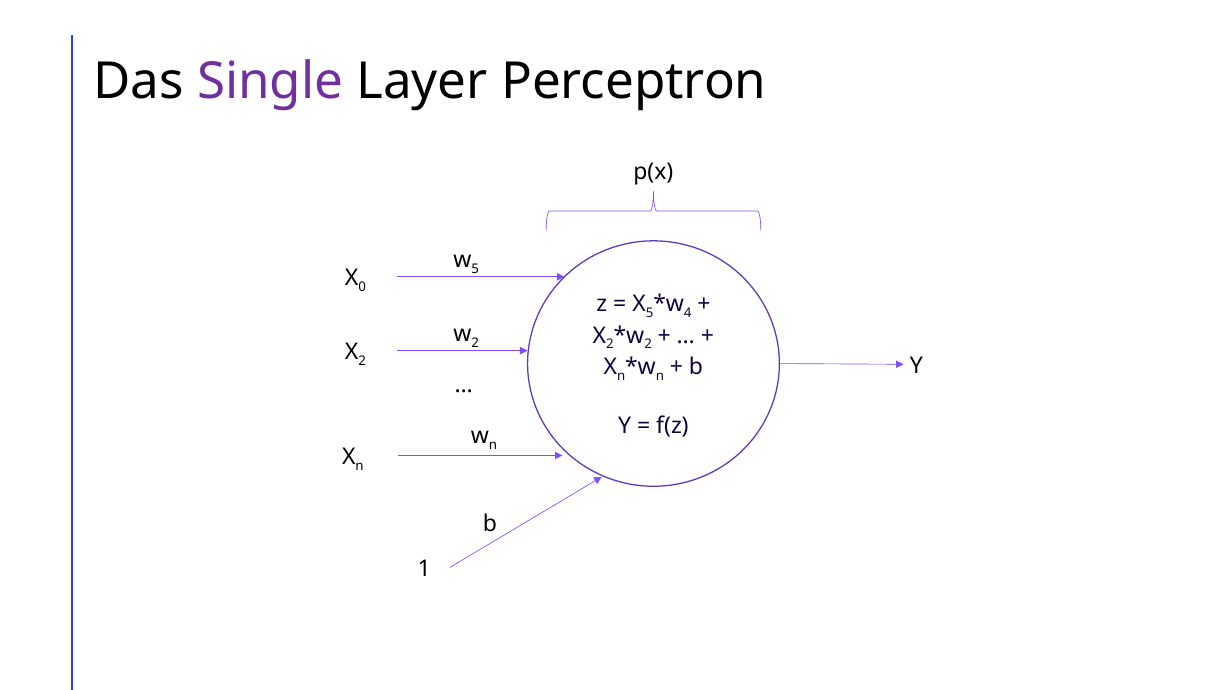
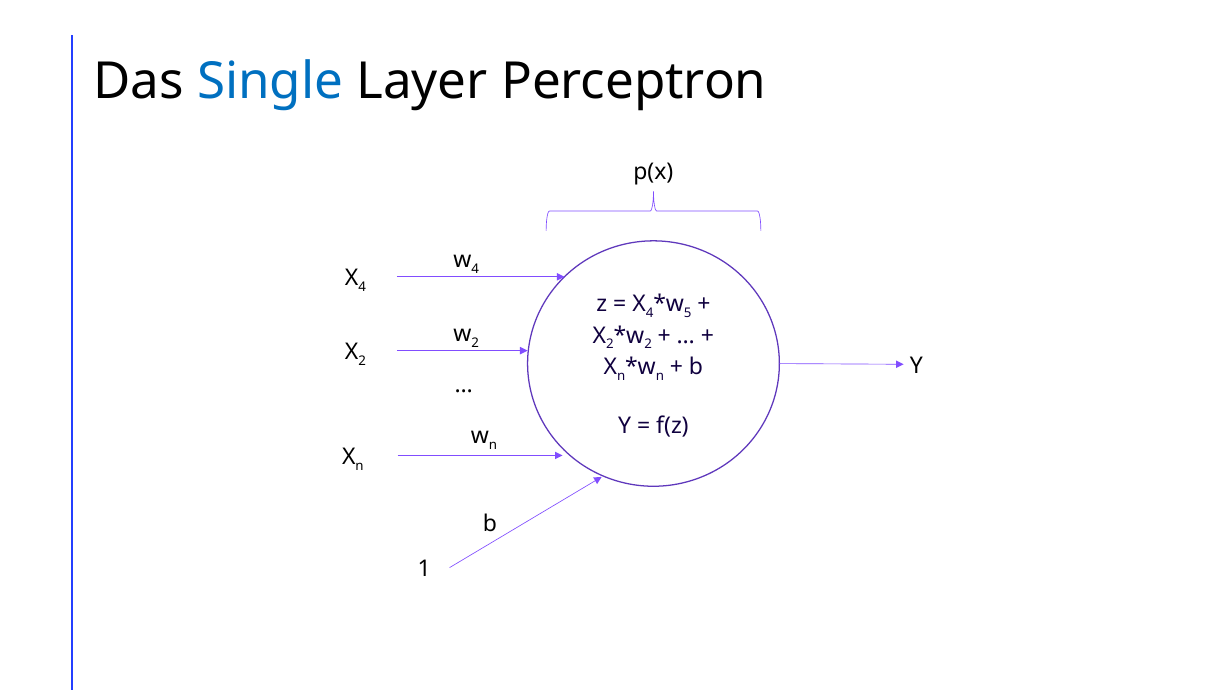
Single colour: purple -> blue
5 at (475, 269): 5 -> 4
0 at (362, 287): 0 -> 4
5 at (650, 313): 5 -> 4
4: 4 -> 5
